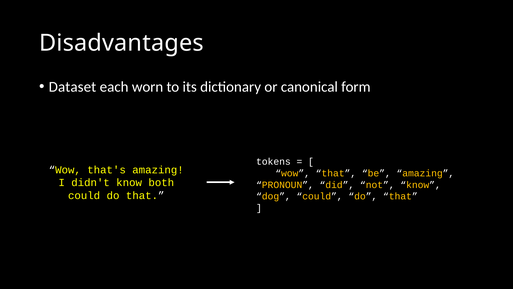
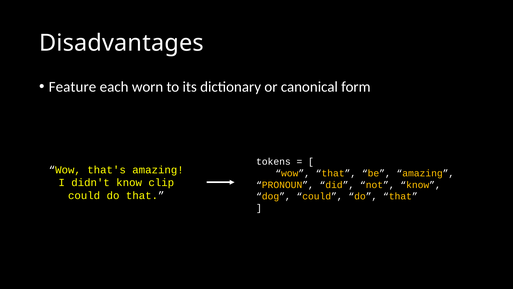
Dataset: Dataset -> Feature
both: both -> clip
